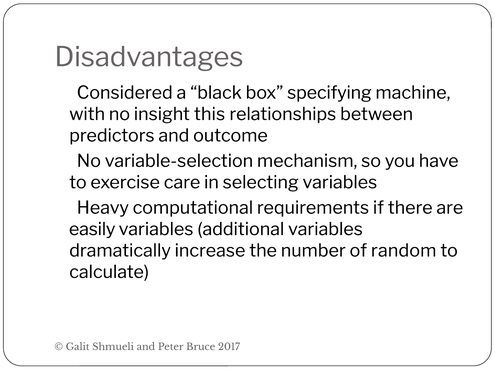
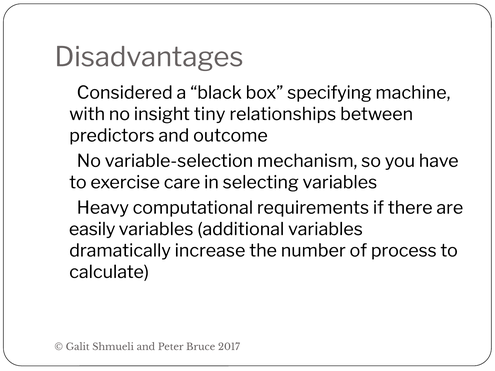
this: this -> tiny
random: random -> process
